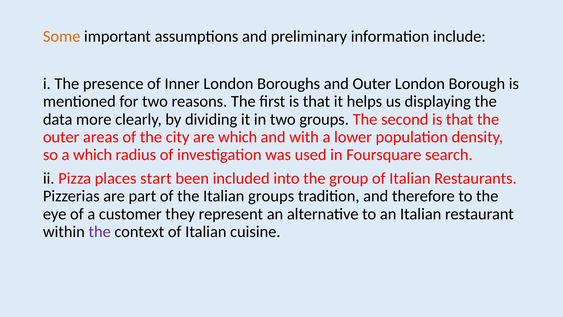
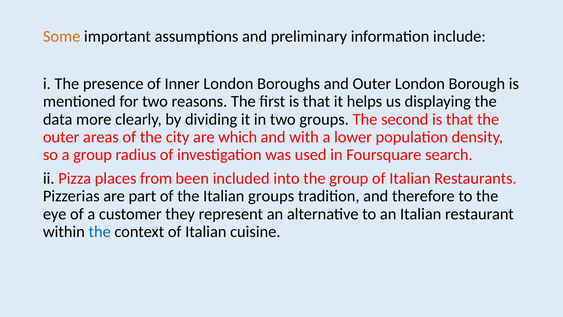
a which: which -> group
start: start -> from
the at (100, 231) colour: purple -> blue
